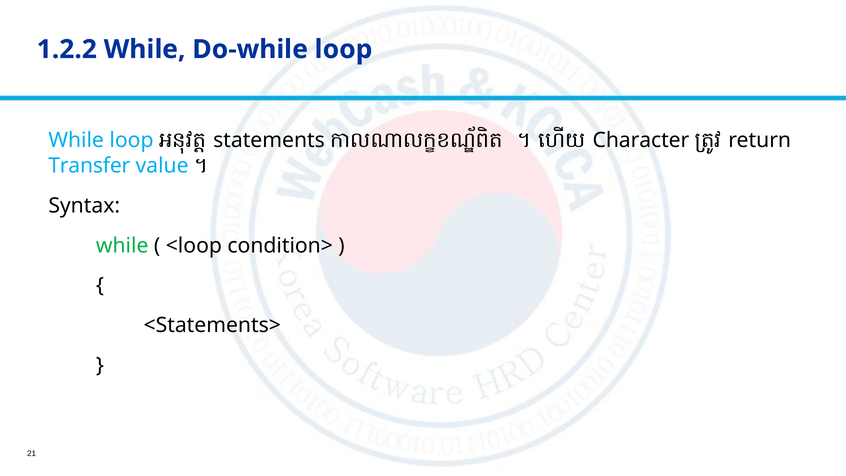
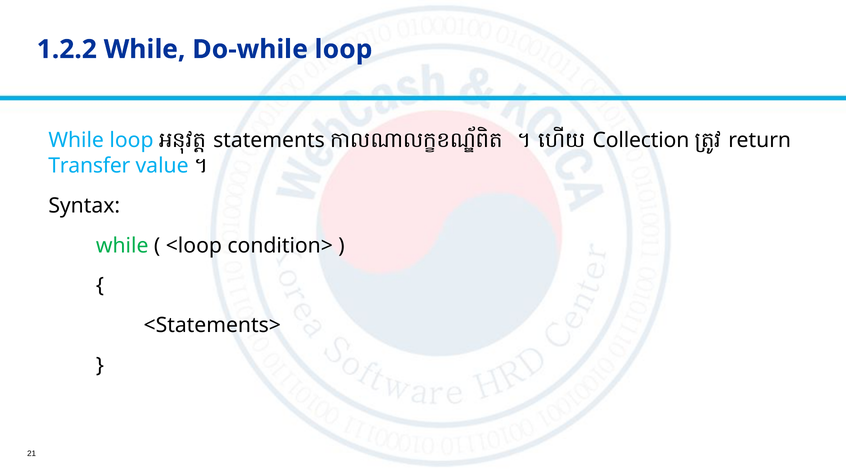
Character: Character -> Collection
